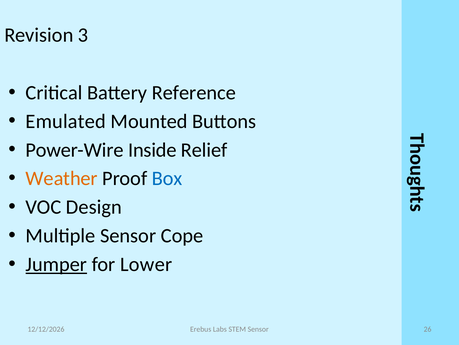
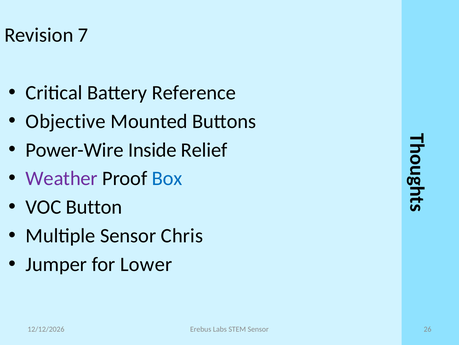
3: 3 -> 7
Emulated: Emulated -> Objective
Weather colour: orange -> purple
Design: Design -> Button
Cope: Cope -> Chris
Jumper underline: present -> none
